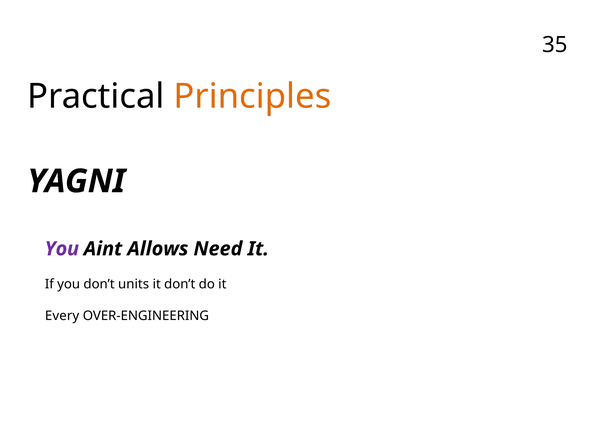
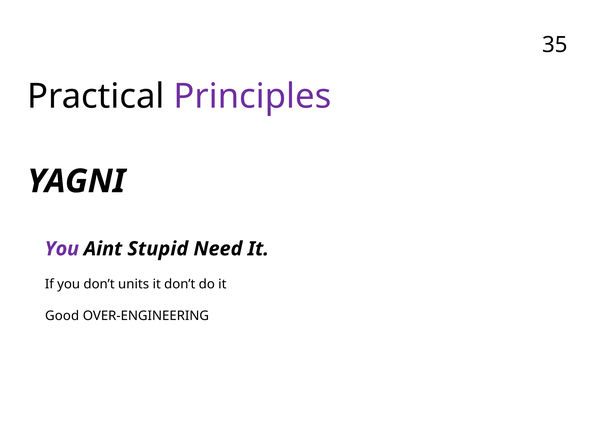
Principles colour: orange -> purple
Allows: Allows -> Stupid
Every: Every -> Good
